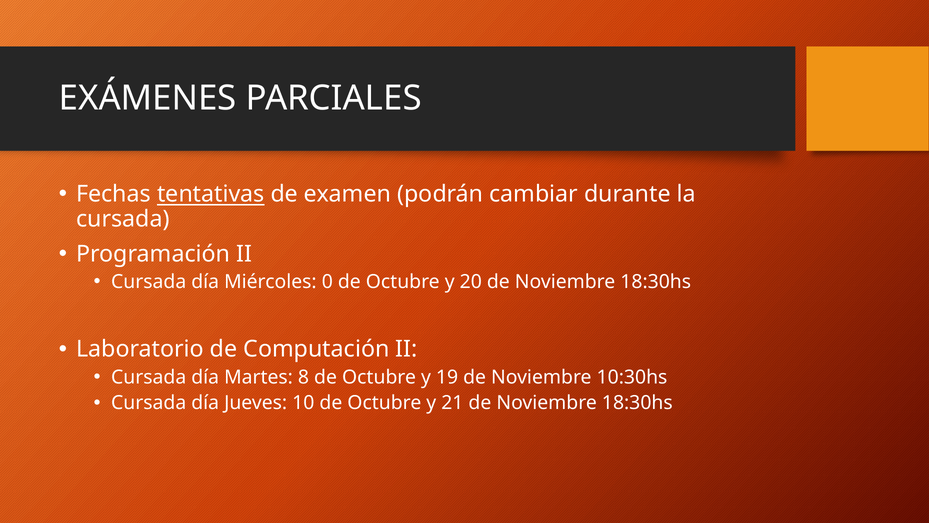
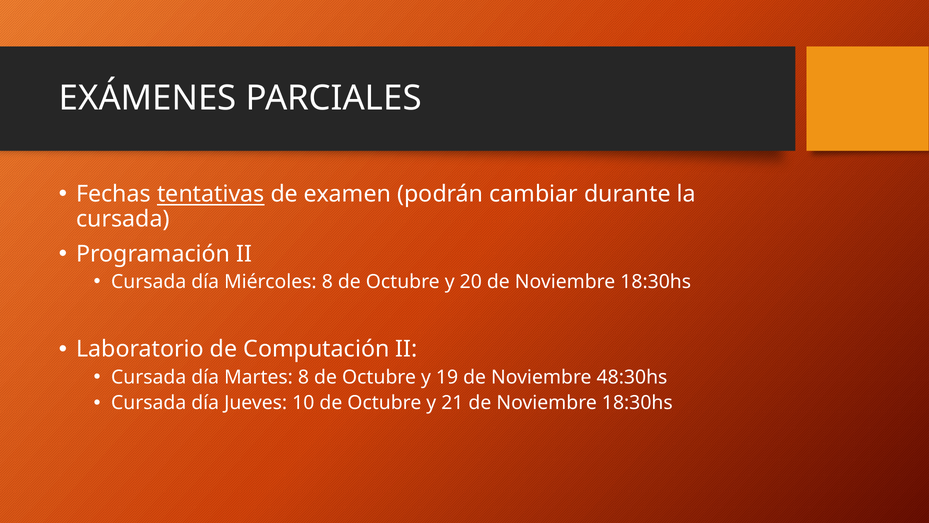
Miércoles 0: 0 -> 8
10:30hs: 10:30hs -> 48:30hs
